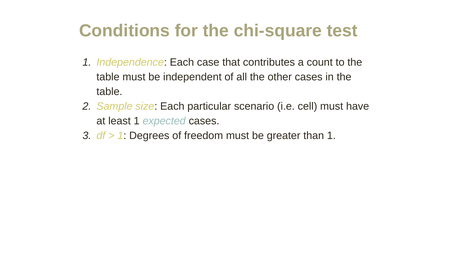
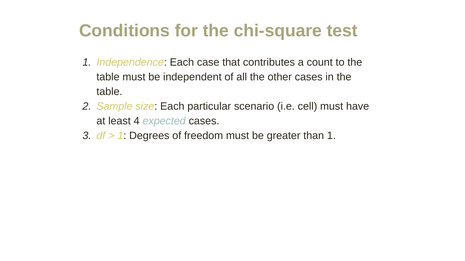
least 1: 1 -> 4
